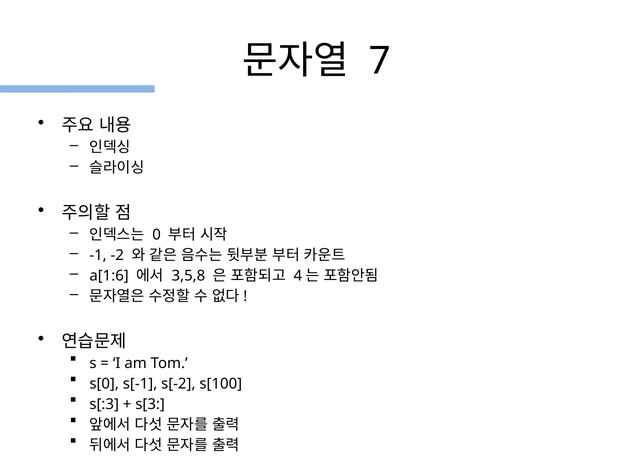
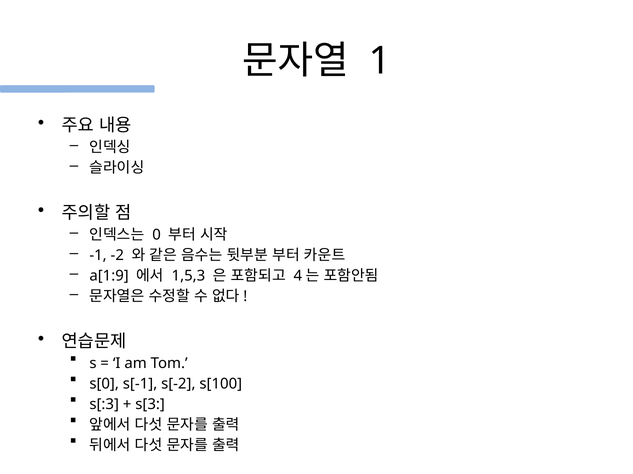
7: 7 -> 1
a[1:6: a[1:6 -> a[1:9
3,5,8: 3,5,8 -> 1,5,3
